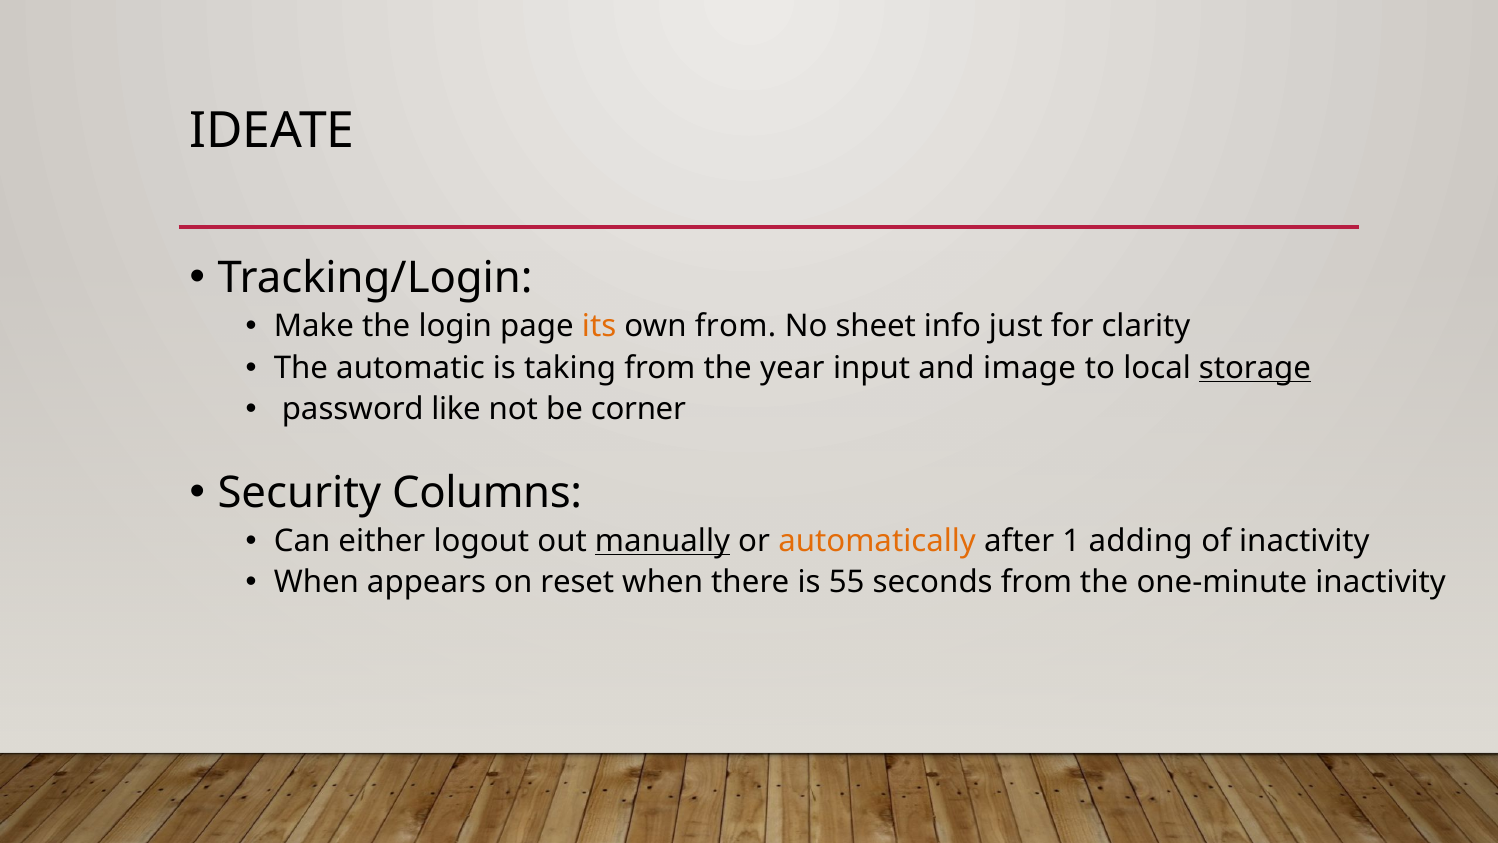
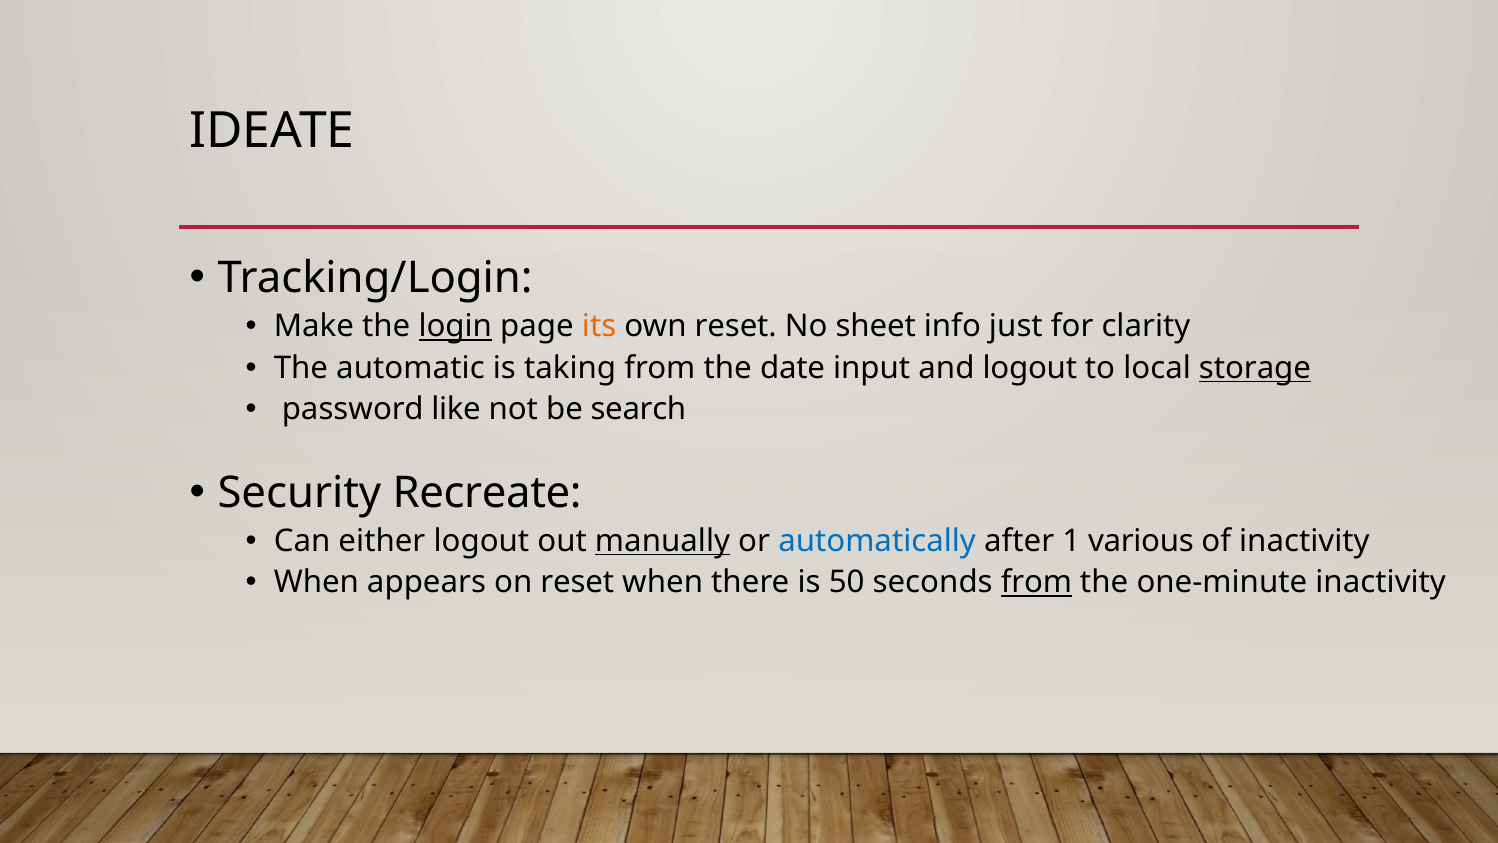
login underline: none -> present
own from: from -> reset
year: year -> date
and image: image -> logout
corner: corner -> search
Columns: Columns -> Recreate
automatically colour: orange -> blue
adding: adding -> various
55: 55 -> 50
from at (1036, 582) underline: none -> present
